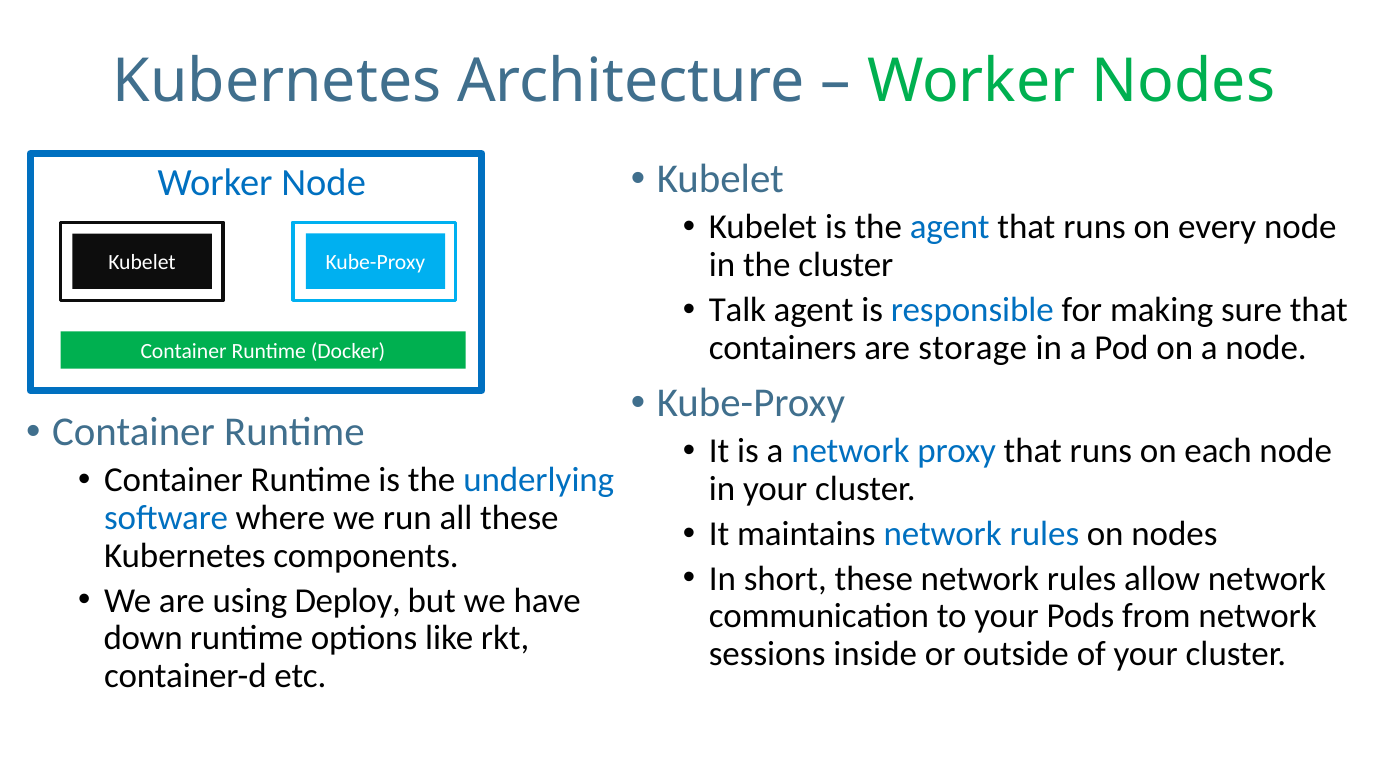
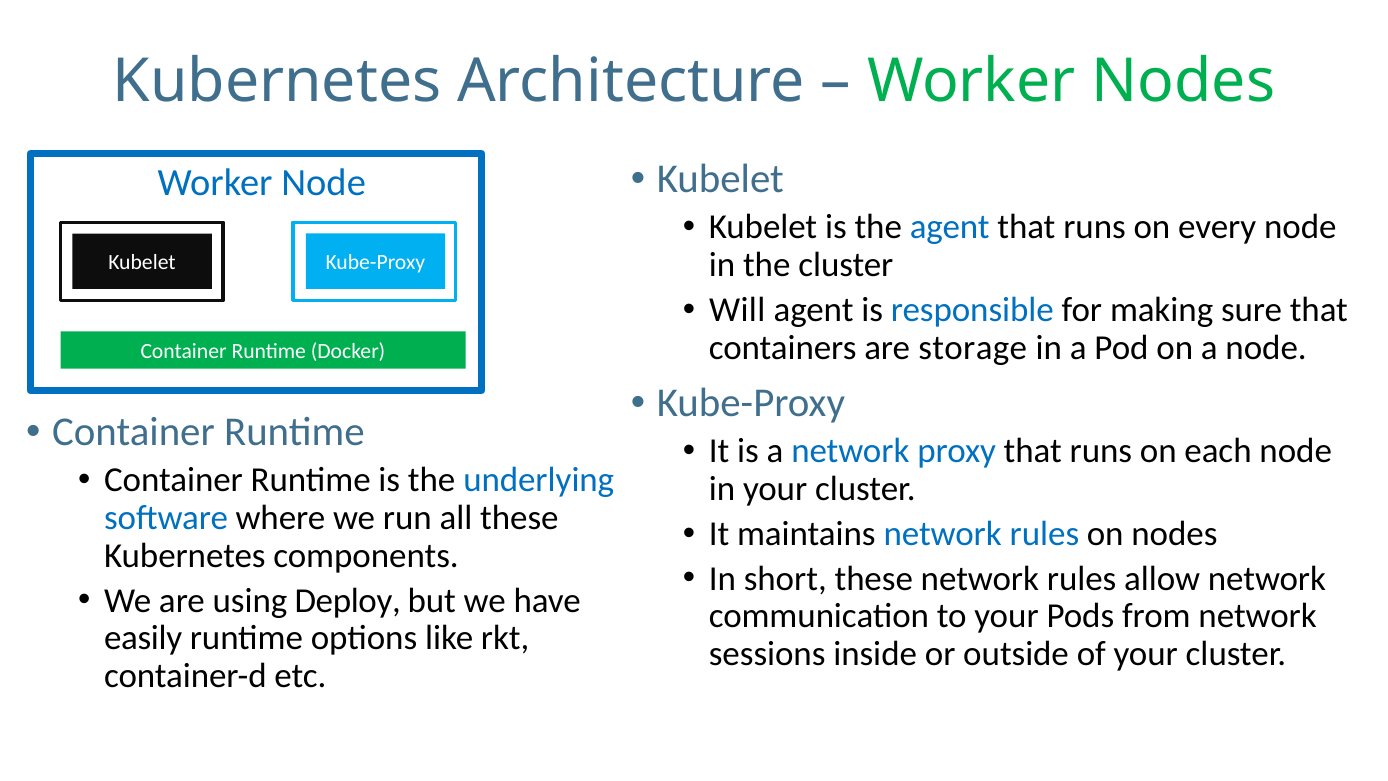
Talk: Talk -> Will
down: down -> easily
